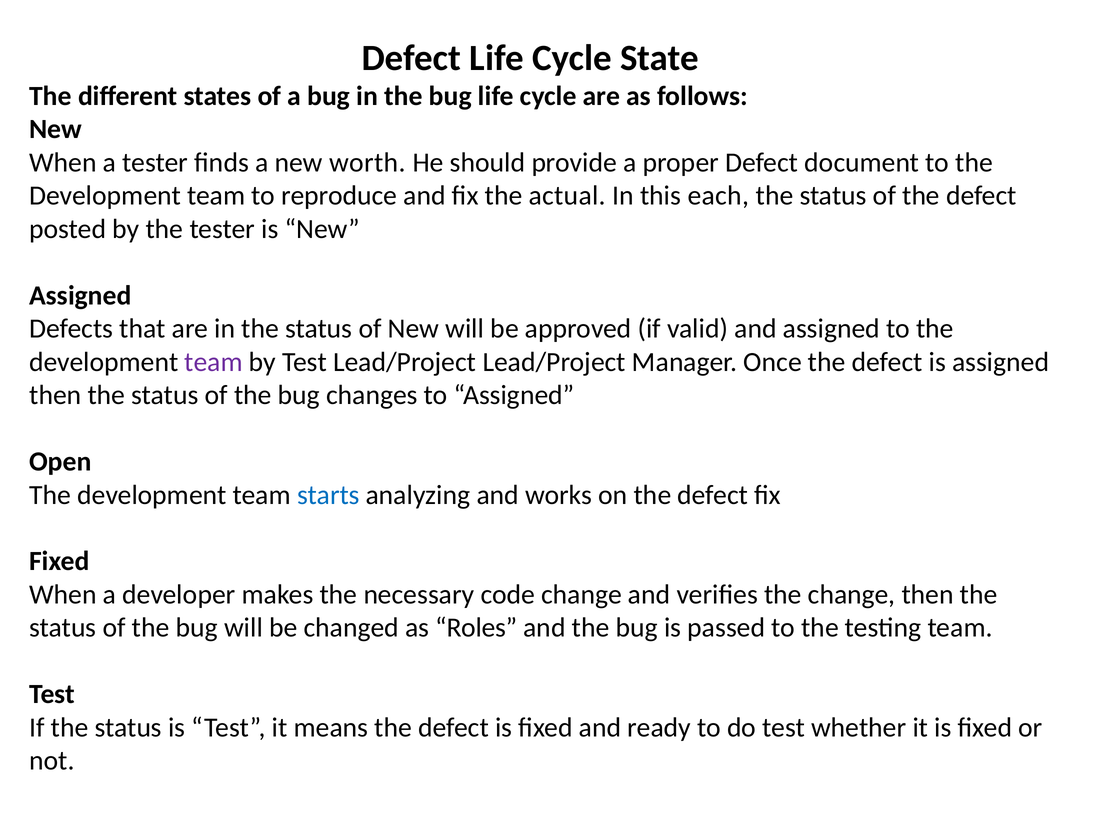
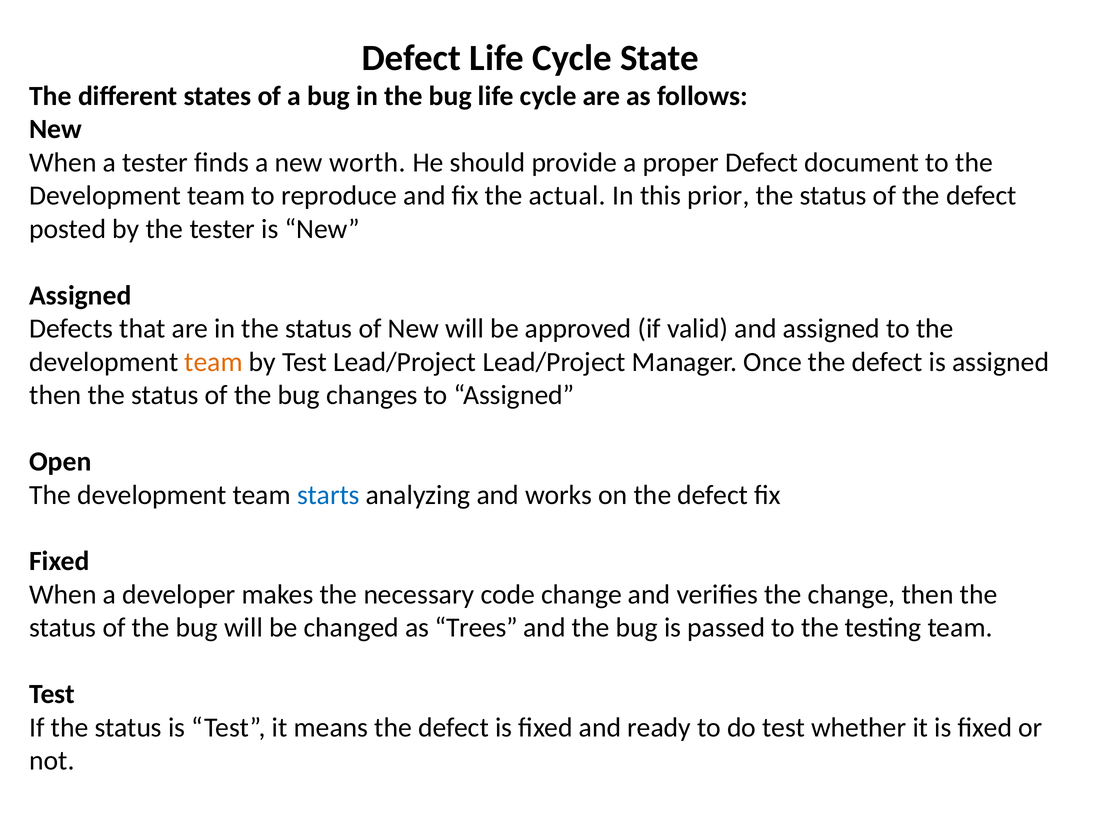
each: each -> prior
team at (214, 362) colour: purple -> orange
Roles: Roles -> Trees
